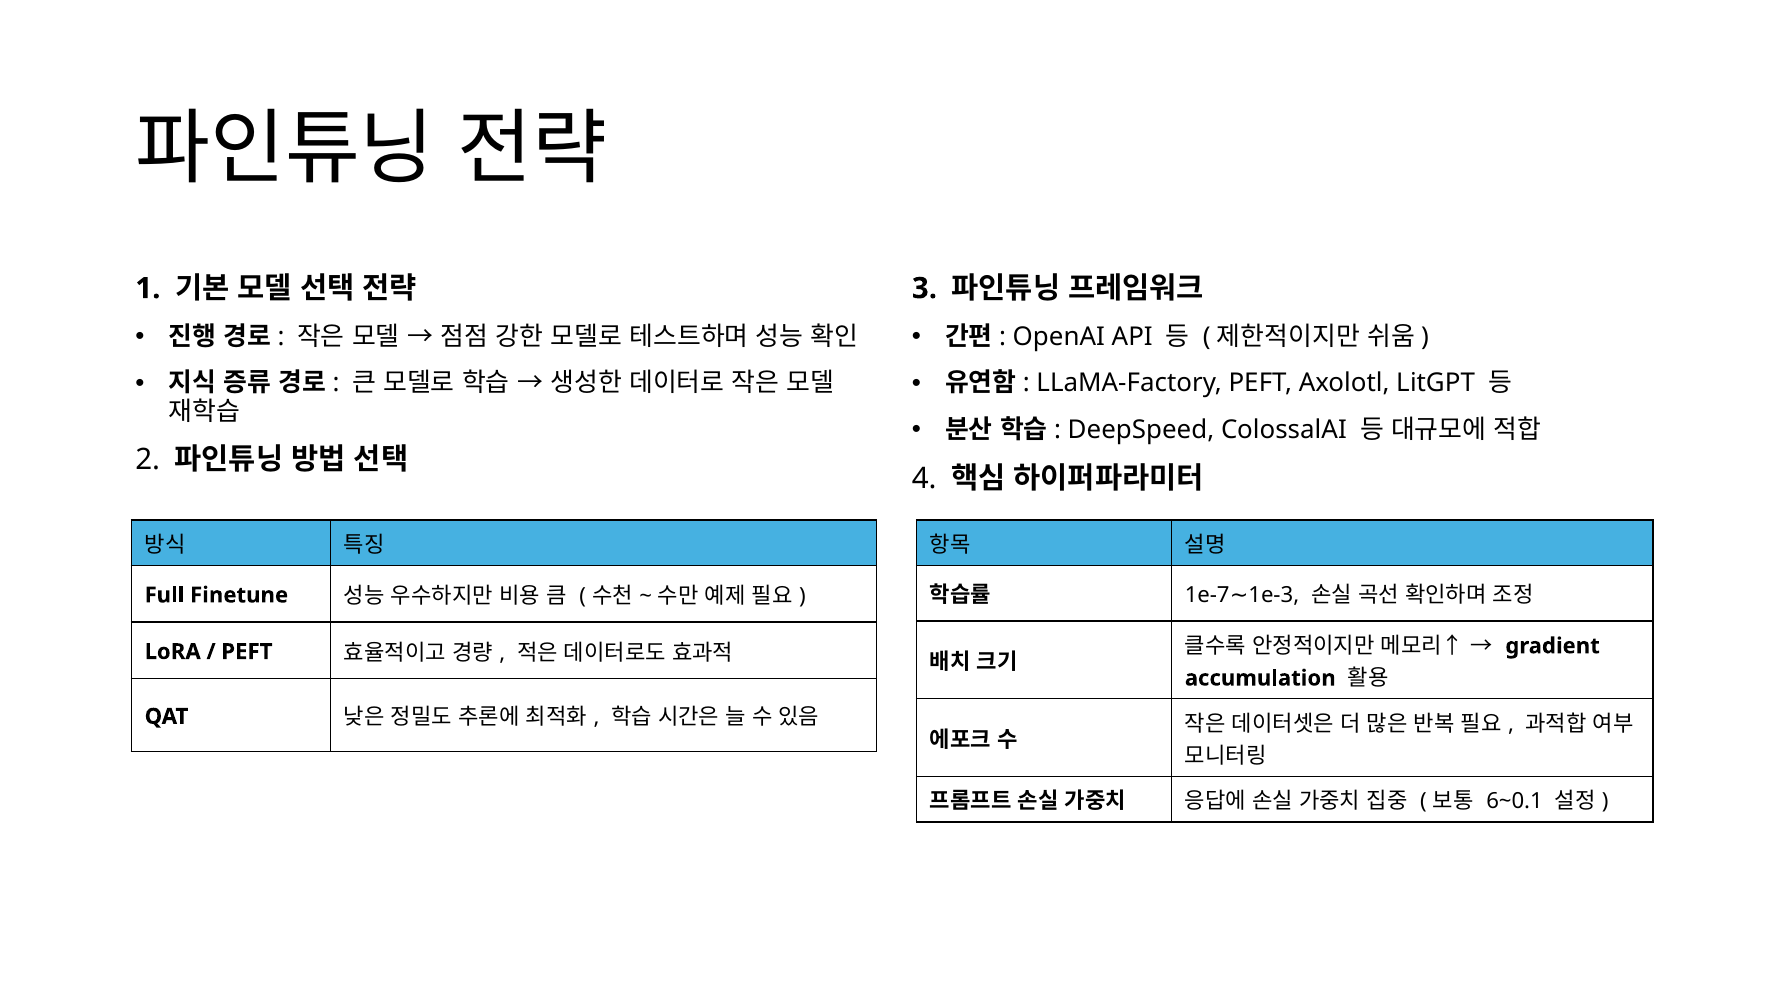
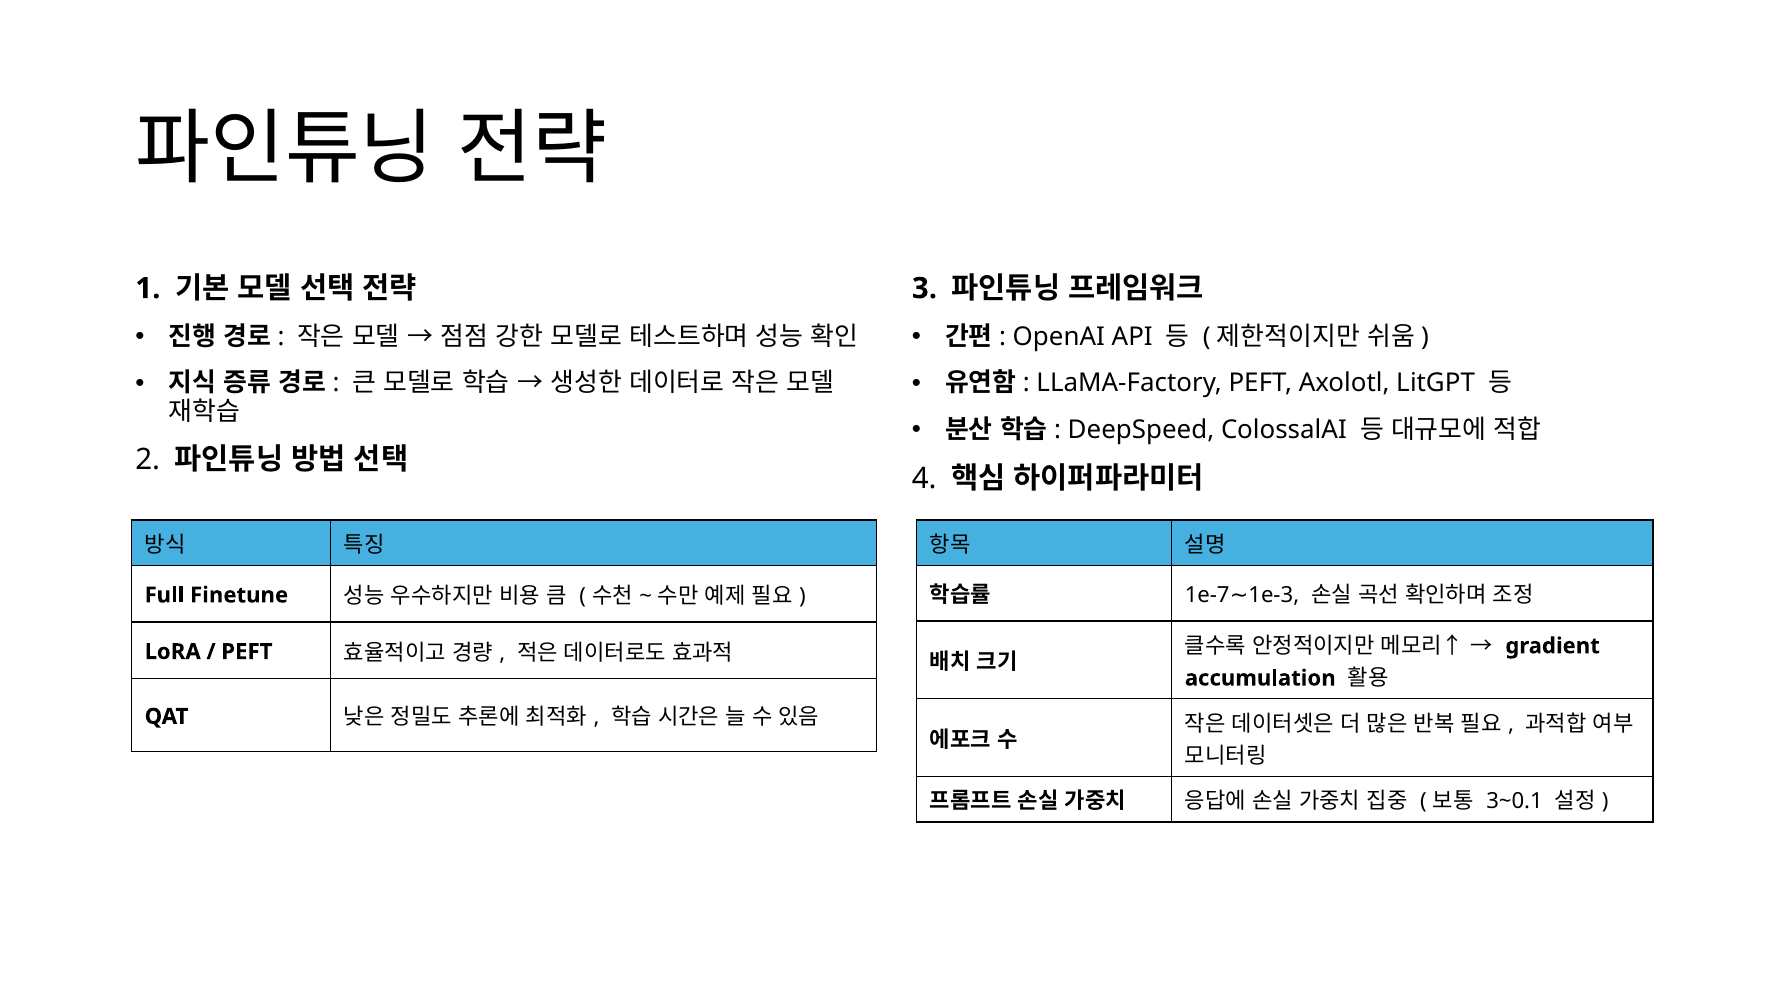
6~0.1: 6~0.1 -> 3~0.1
